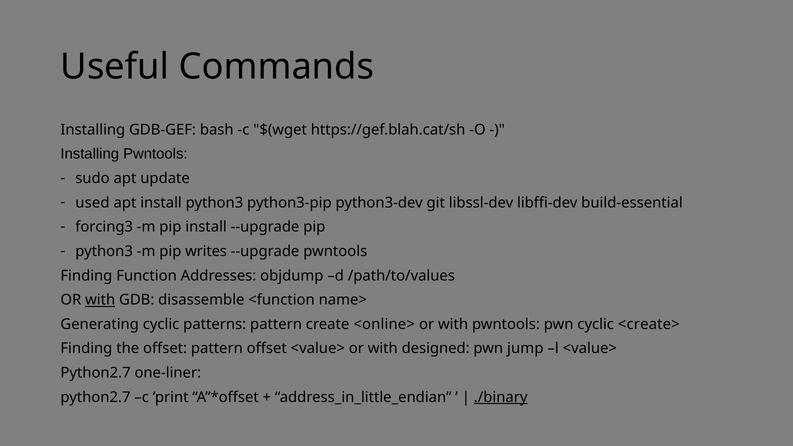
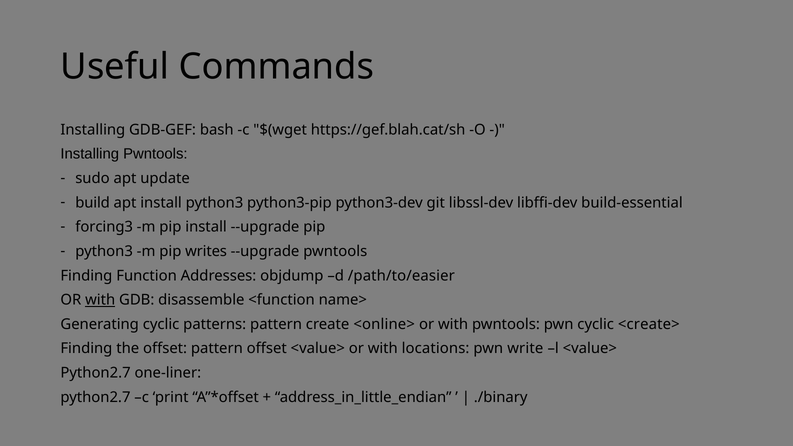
used: used -> build
/path/to/values: /path/to/values -> /path/to/easier
designed: designed -> locations
jump: jump -> write
./binary underline: present -> none
